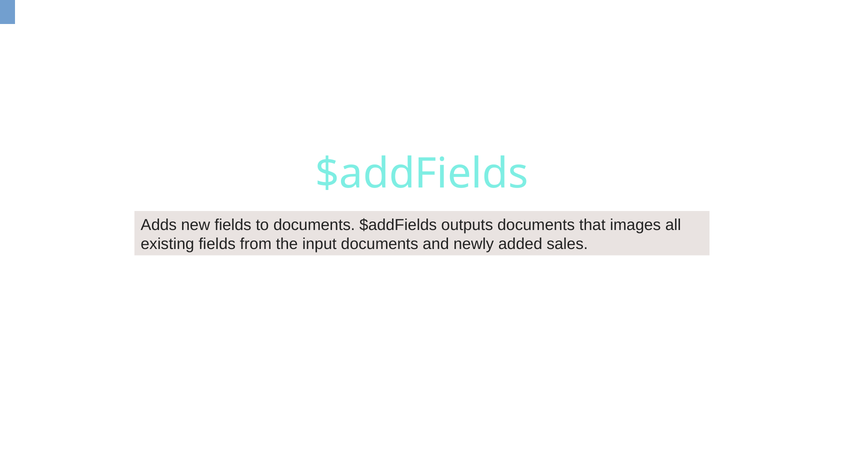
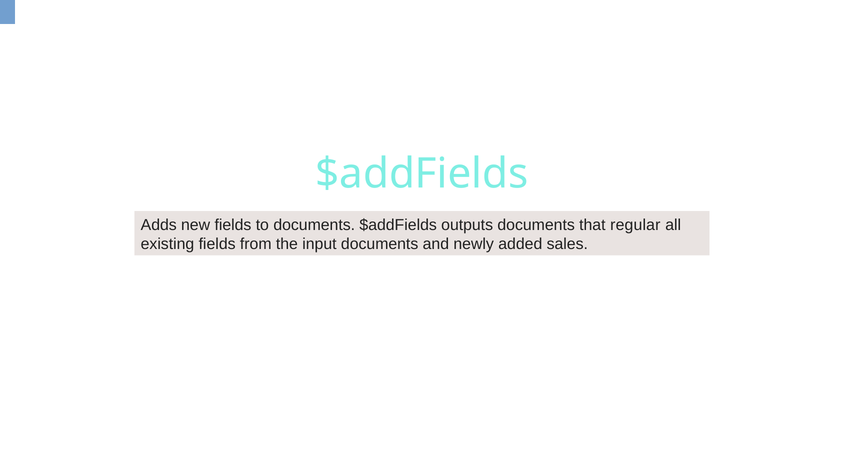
images: images -> regular
